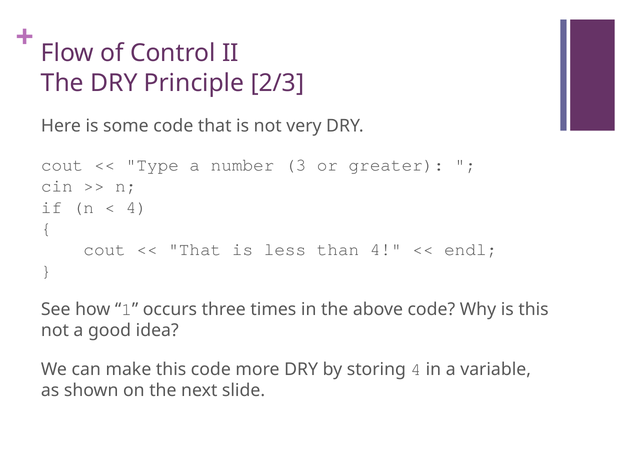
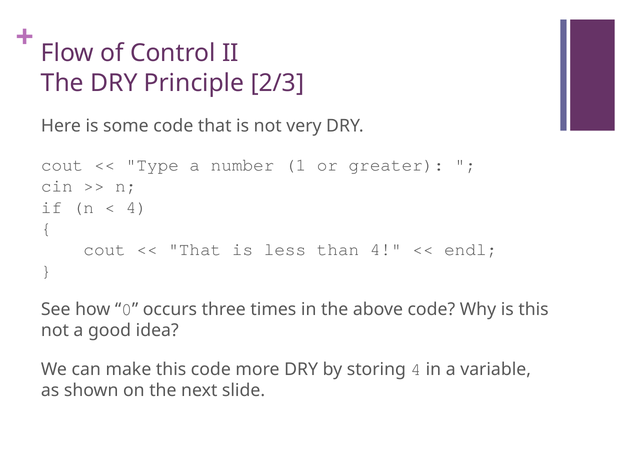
3: 3 -> 1
1: 1 -> 0
